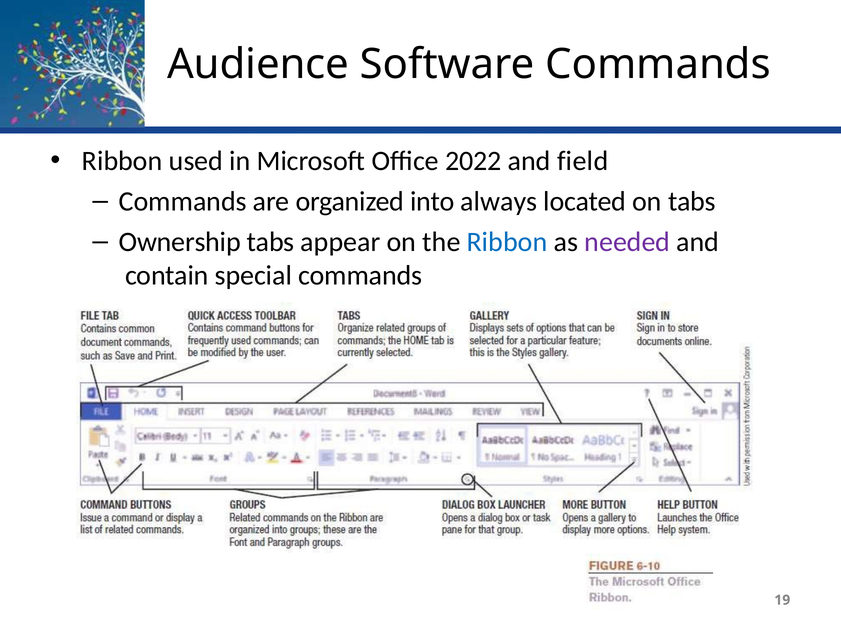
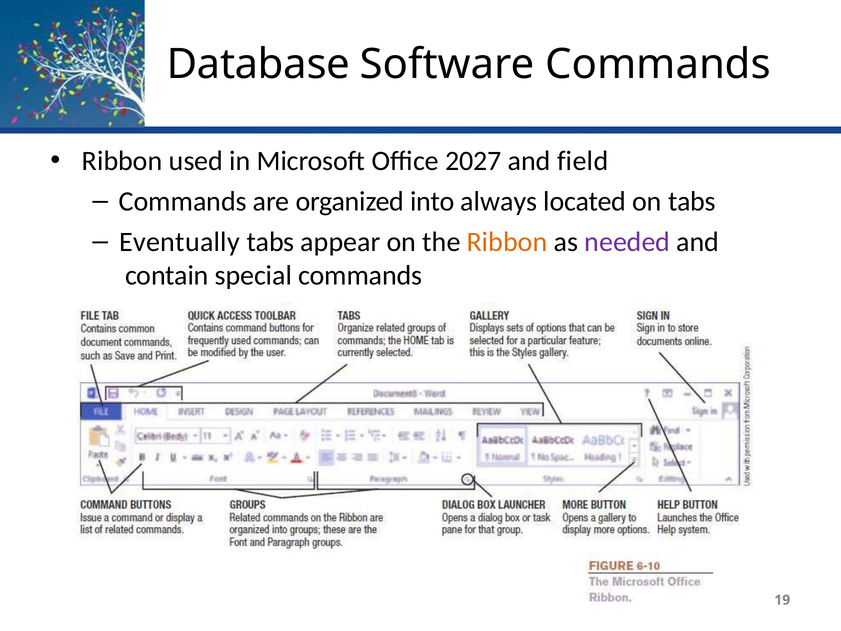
Audience: Audience -> Database
2022: 2022 -> 2027
Ownership: Ownership -> Eventually
Ribbon at (507, 242) colour: blue -> orange
